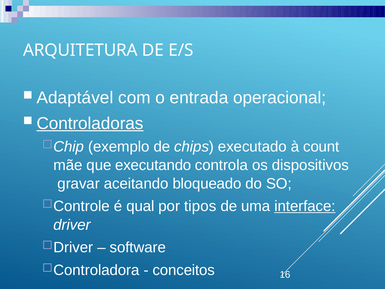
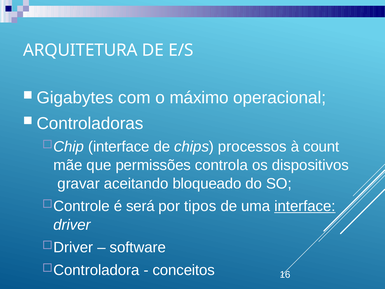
Adaptável: Adaptável -> Gigabytes
entrada: entrada -> máximo
Controladoras underline: present -> none
exemplo at (119, 147): exemplo -> interface
executado: executado -> processos
executando: executando -> permissões
qual: qual -> será
